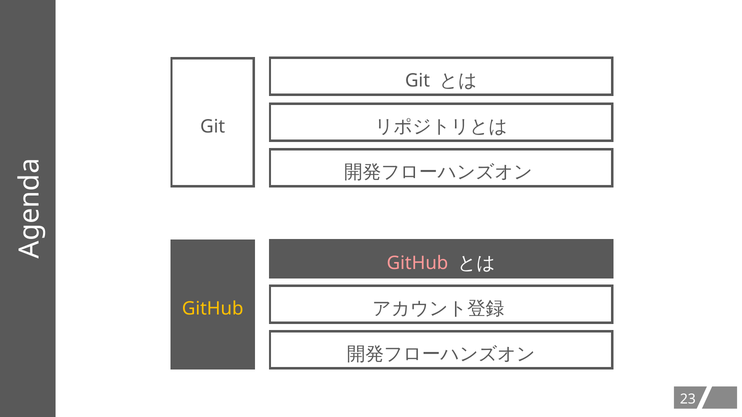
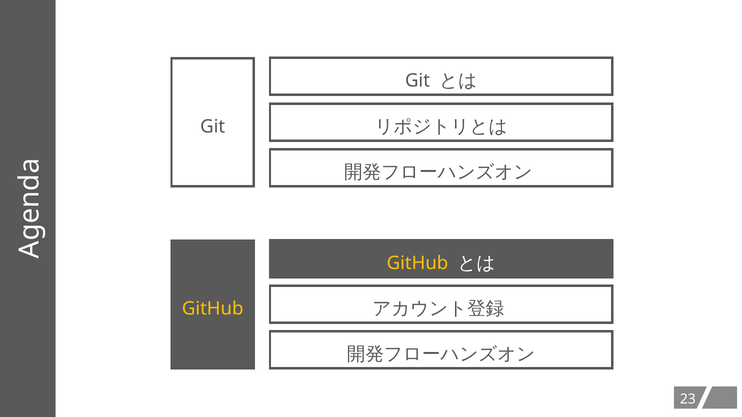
GitHub at (417, 263) colour: pink -> yellow
